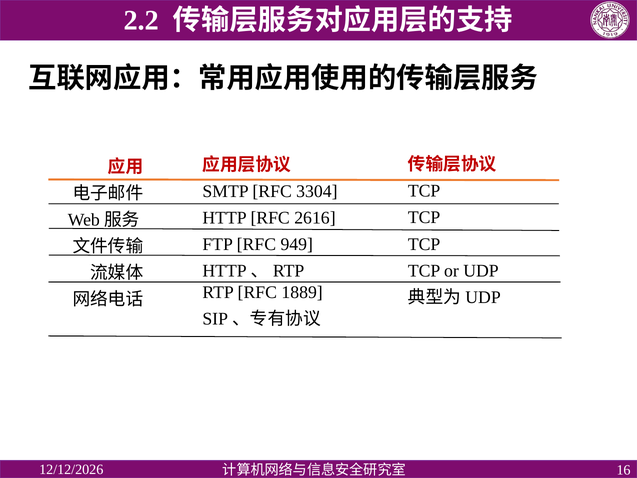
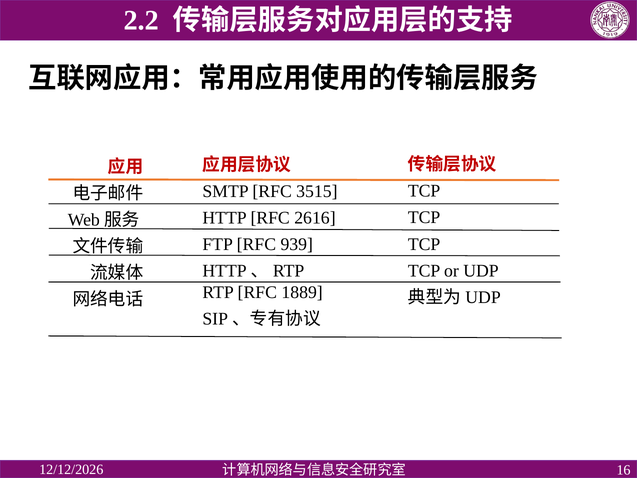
3304: 3304 -> 3515
949: 949 -> 939
